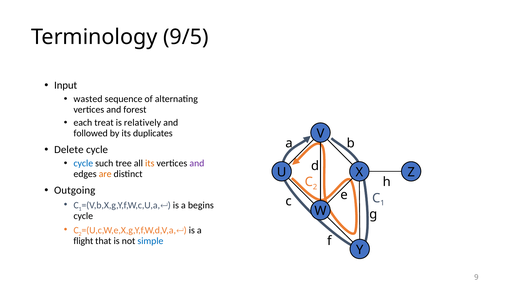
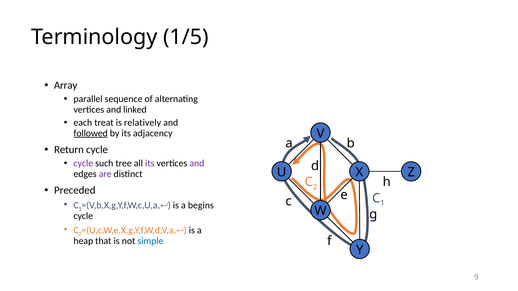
9/5: 9/5 -> 1/5
Input: Input -> Array
wasted: wasted -> parallel
forest: forest -> linked
followed underline: none -> present
duplicates: duplicates -> adjacency
Delete: Delete -> Return
cycle at (83, 164) colour: blue -> purple
its at (150, 164) colour: orange -> purple
are colour: orange -> purple
Outgoing: Outgoing -> Preceded
flight: flight -> heap
